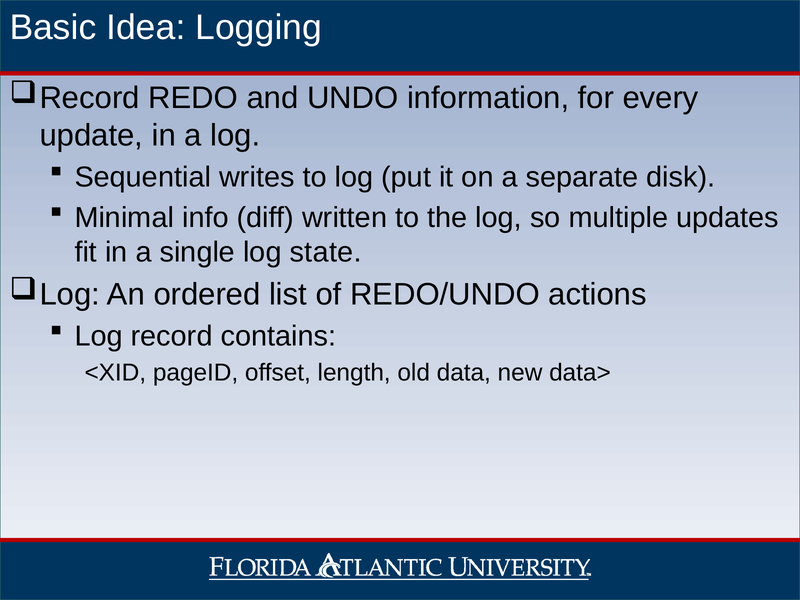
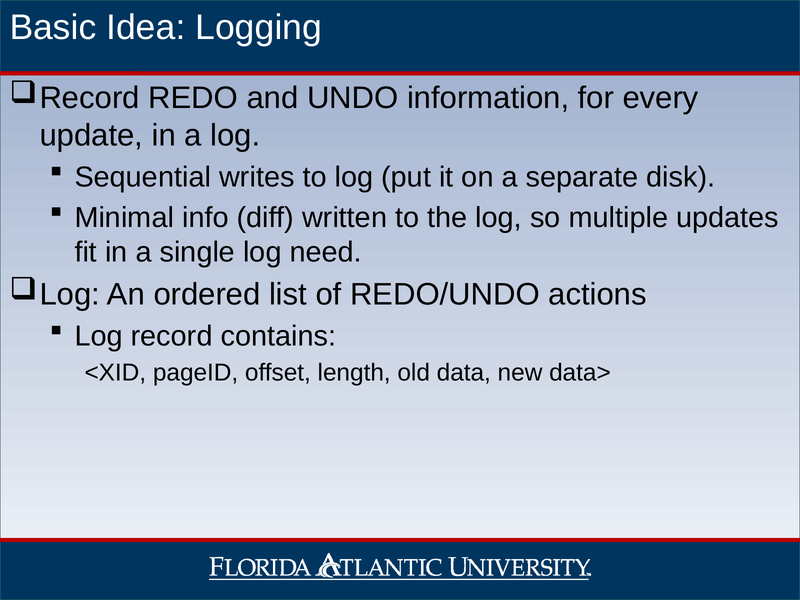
state: state -> need
